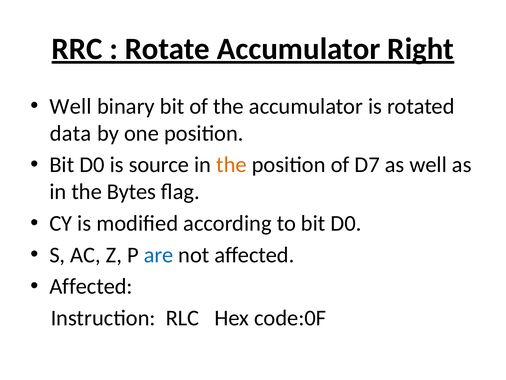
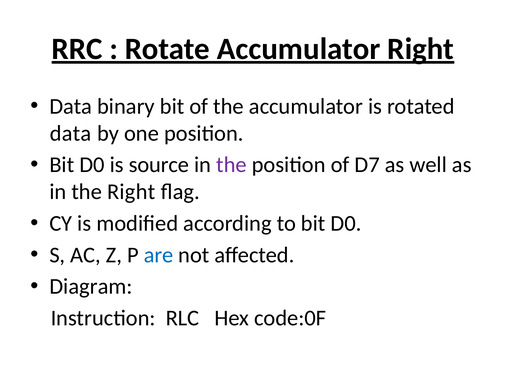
Well at (71, 106): Well -> Data
the at (231, 165) colour: orange -> purple
the Bytes: Bytes -> Right
Affected at (91, 286): Affected -> Diagram
